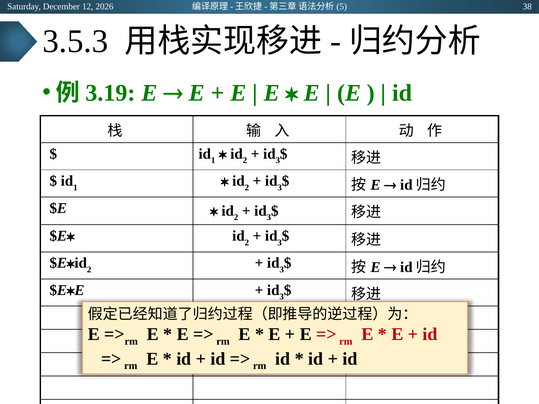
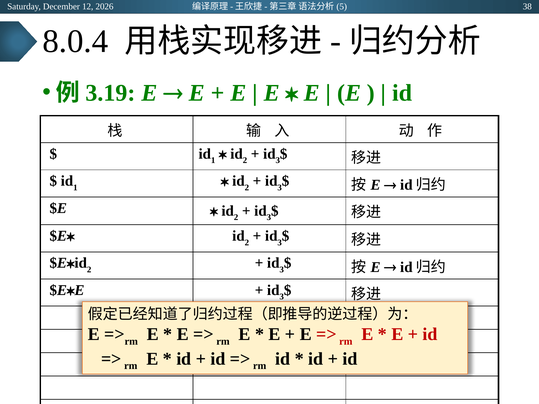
3.5.3: 3.5.3 -> 8.0.4
